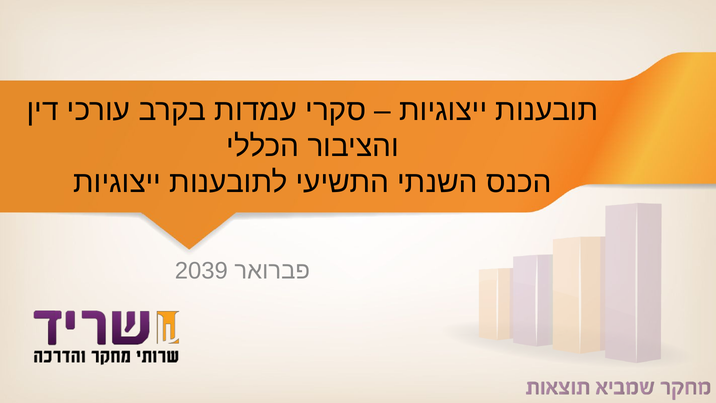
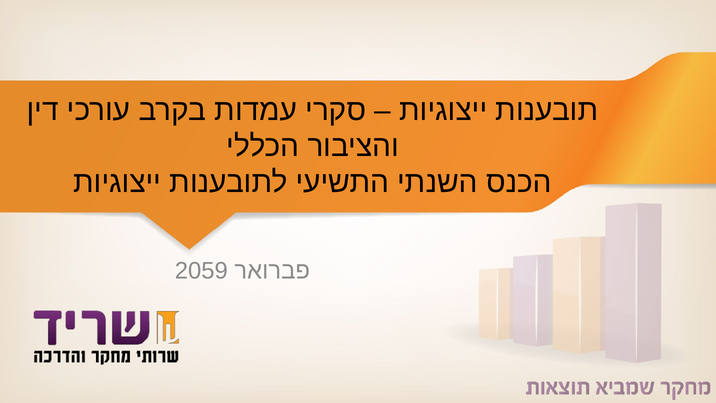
2039: 2039 -> 2059
